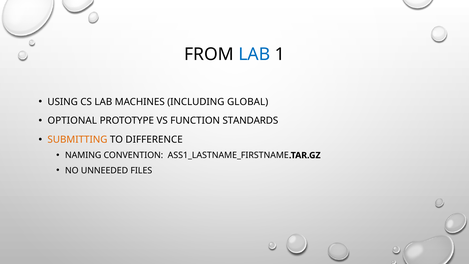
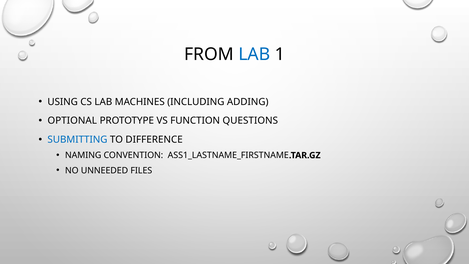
GLOBAL: GLOBAL -> ADDING
STANDARDS: STANDARDS -> QUESTIONS
SUBMITTING colour: orange -> blue
